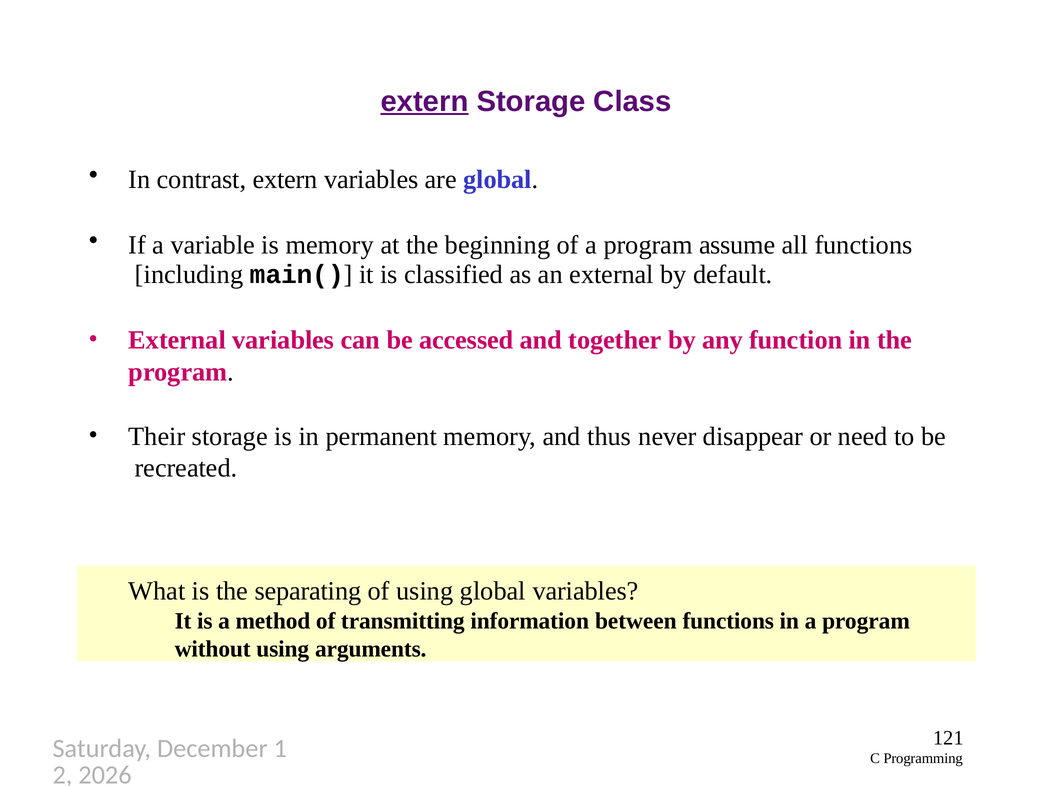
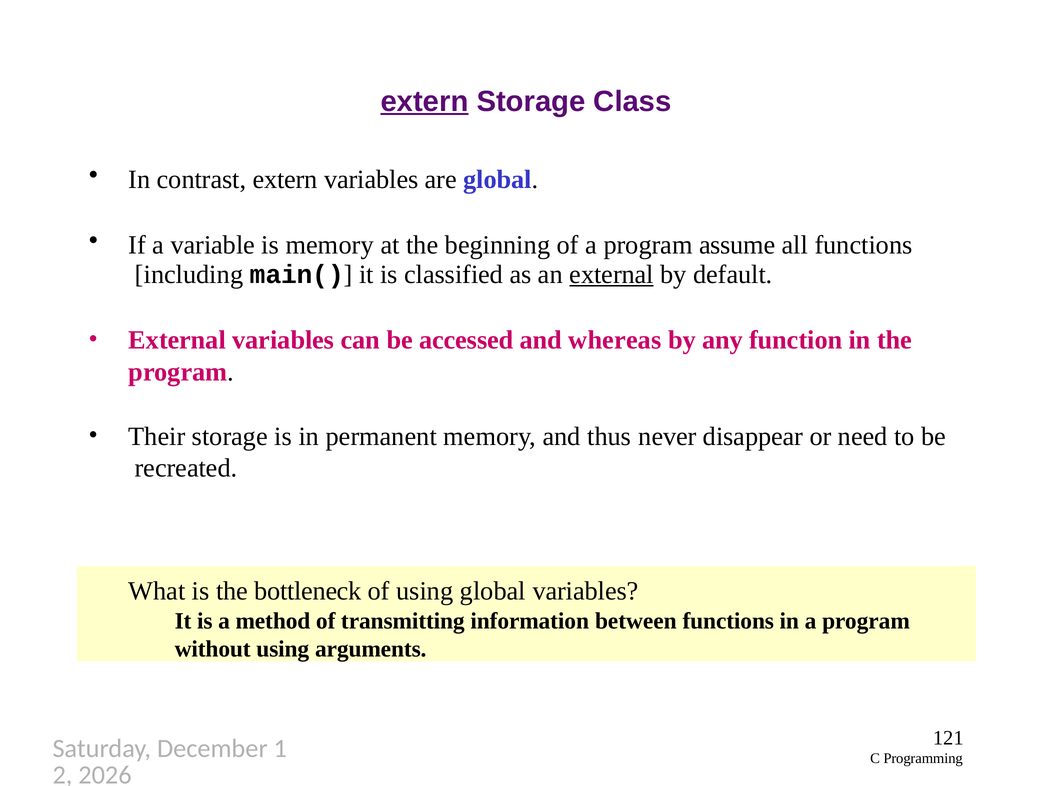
external at (612, 275) underline: none -> present
together: together -> whereas
separating: separating -> bottleneck
